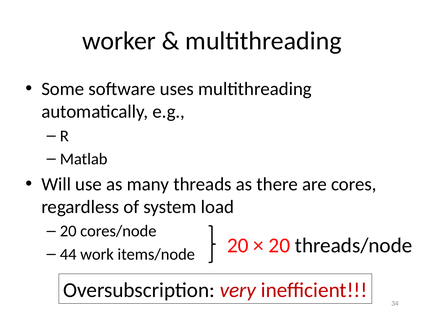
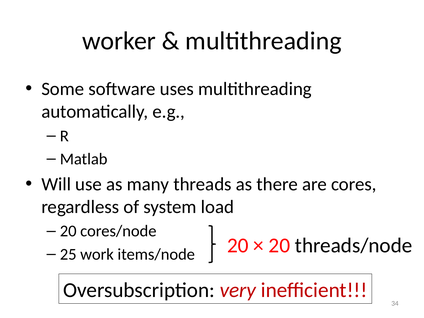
44: 44 -> 25
